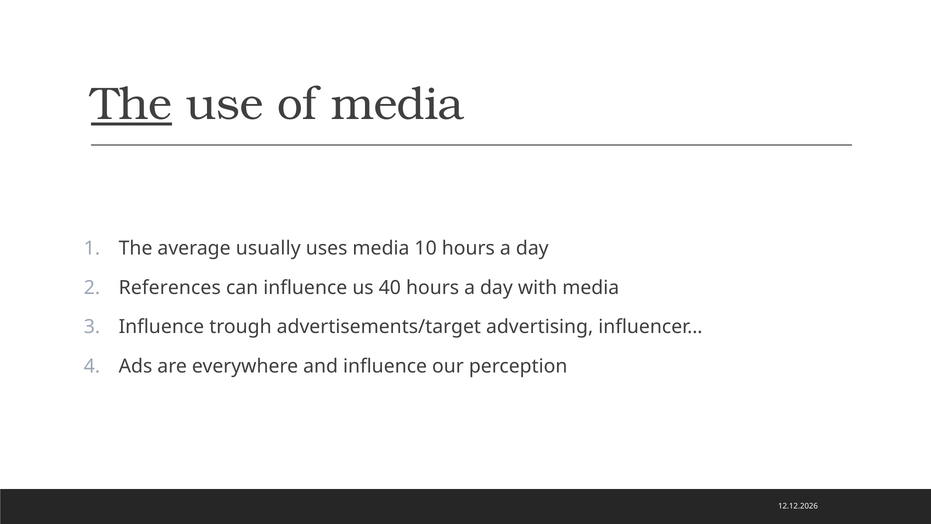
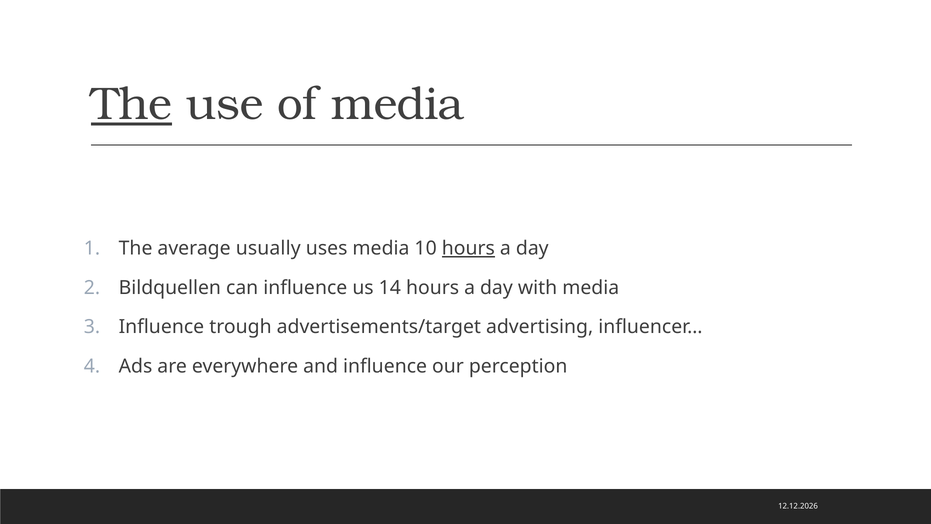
hours at (468, 248) underline: none -> present
References: References -> Bildquellen
40: 40 -> 14
